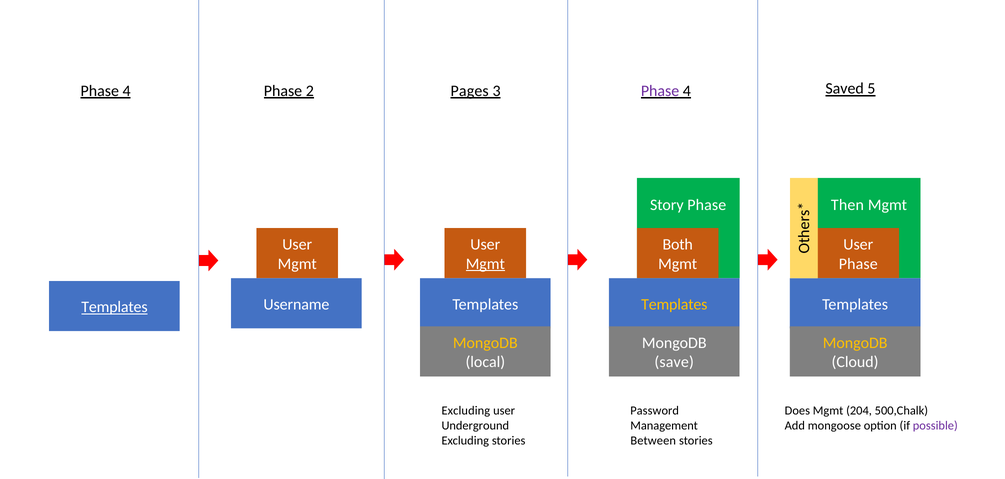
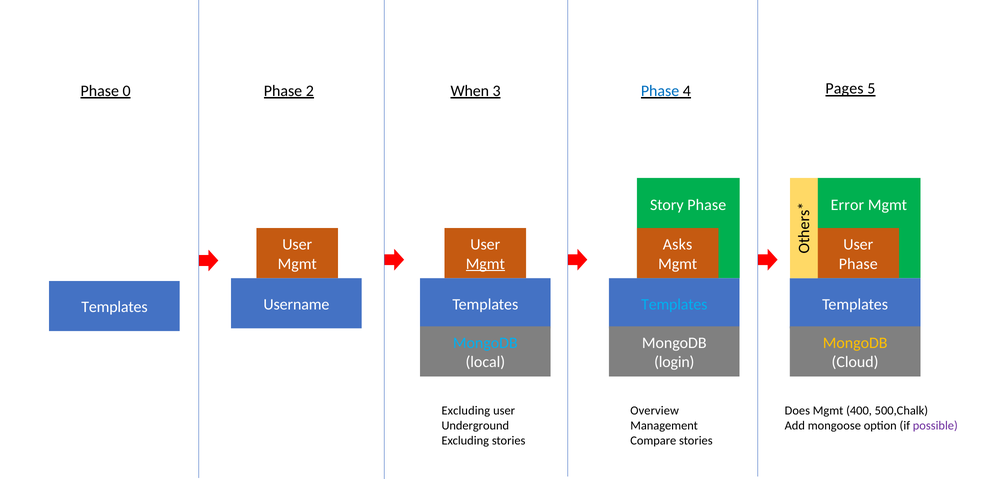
4 at (127, 91): 4 -> 0
Pages: Pages -> When
Phase at (660, 91) colour: purple -> blue
Saved: Saved -> Pages
Then: Then -> Error
Both: Both -> Asks
Templates at (674, 304) colour: yellow -> light blue
Templates at (114, 307) underline: present -> none
MongoDB at (485, 343) colour: yellow -> light blue
save: save -> login
Password: Password -> Overview
204: 204 -> 400
Between: Between -> Compare
